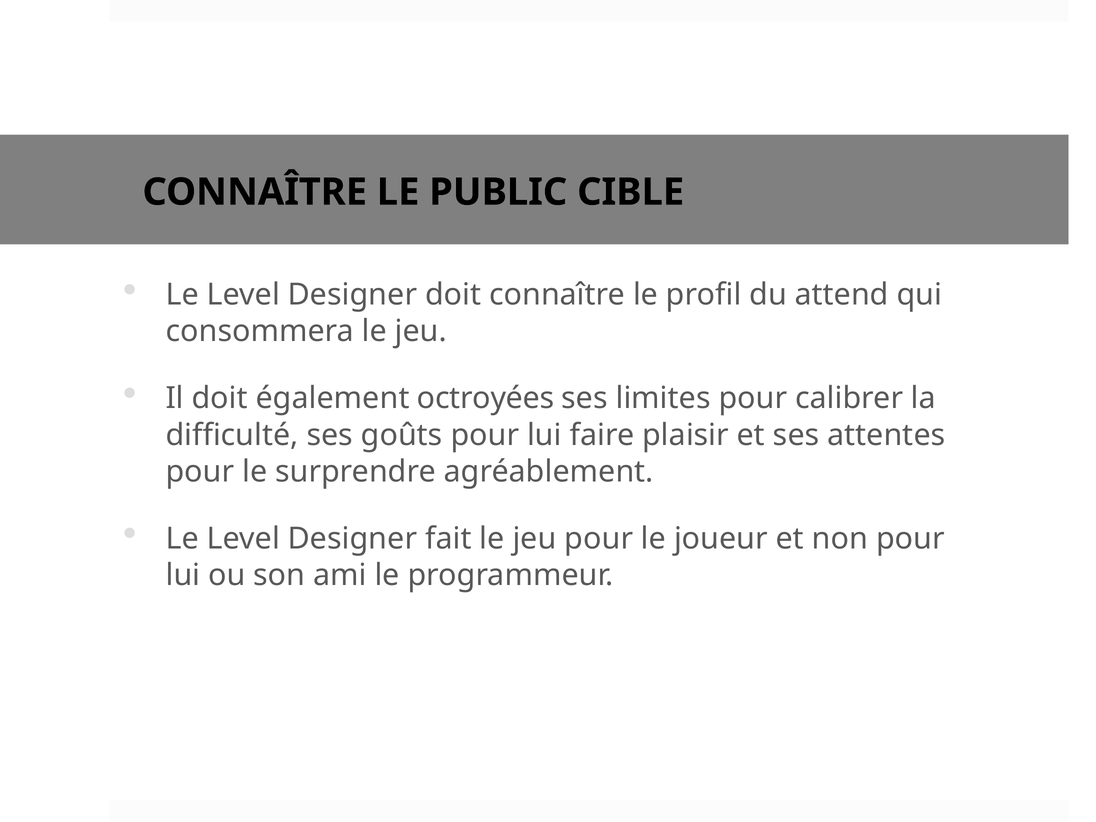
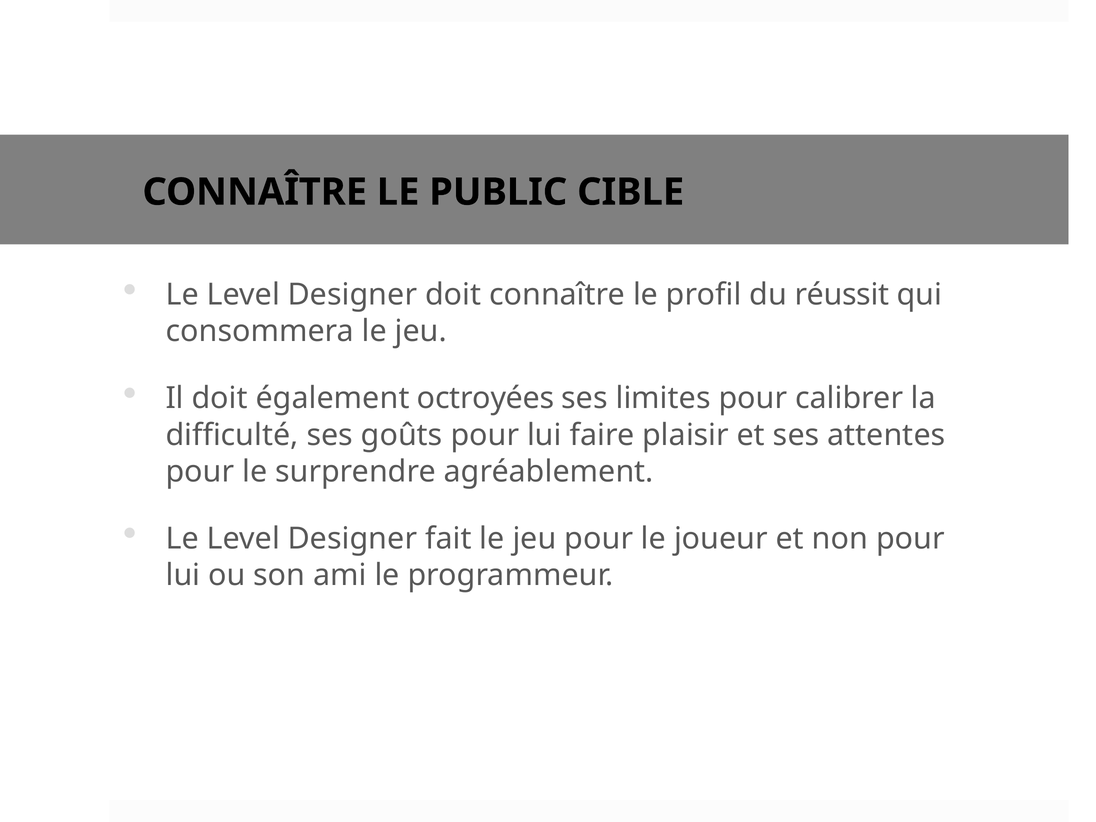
attend: attend -> réussit
